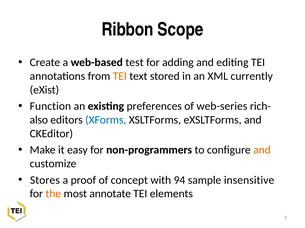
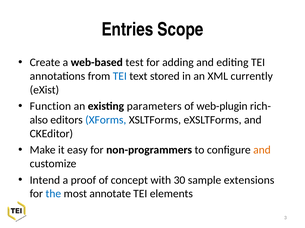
Ribbon: Ribbon -> Entries
TEI at (120, 76) colour: orange -> blue
preferences: preferences -> parameters
web-series: web-series -> web-plugin
Stores: Stores -> Intend
94: 94 -> 30
insensitive: insensitive -> extensions
the colour: orange -> blue
